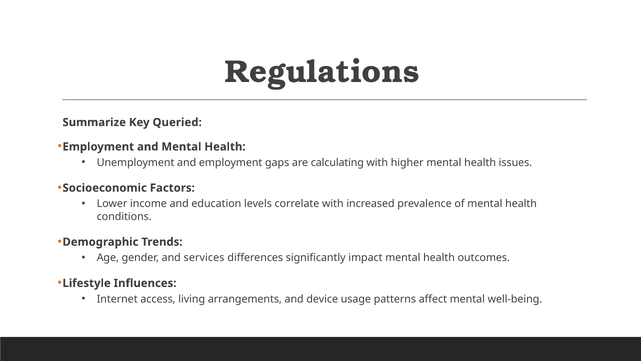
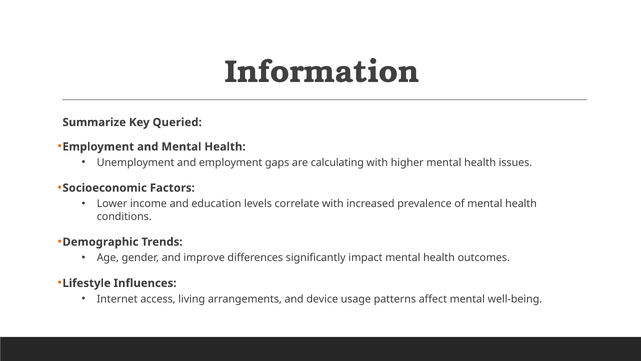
Regulations: Regulations -> Information
services: services -> improve
